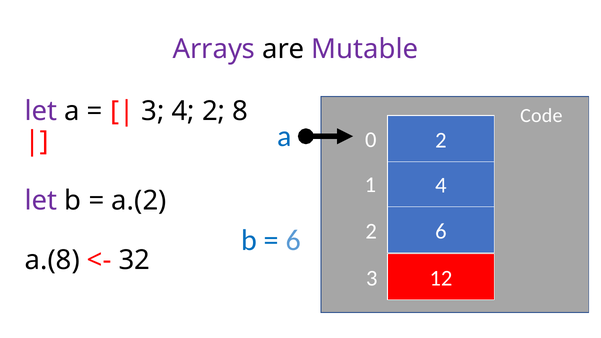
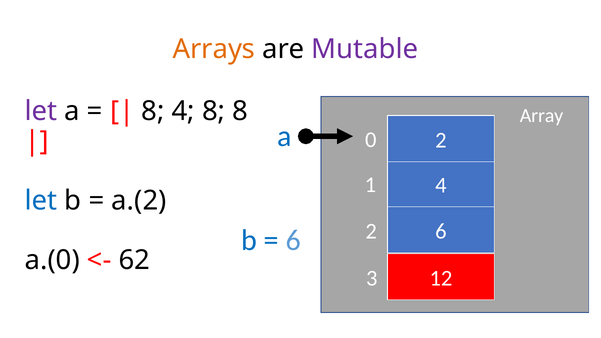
Arrays colour: purple -> orange
3 at (153, 111): 3 -> 8
4 2: 2 -> 8
Code: Code -> Array
let at (41, 201) colour: purple -> blue
a.(8: a.(8 -> a.(0
32: 32 -> 62
